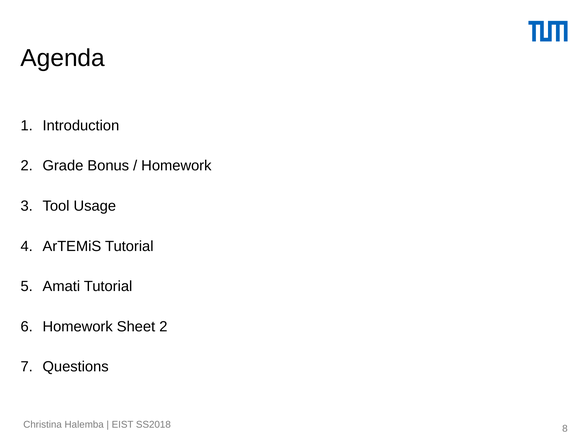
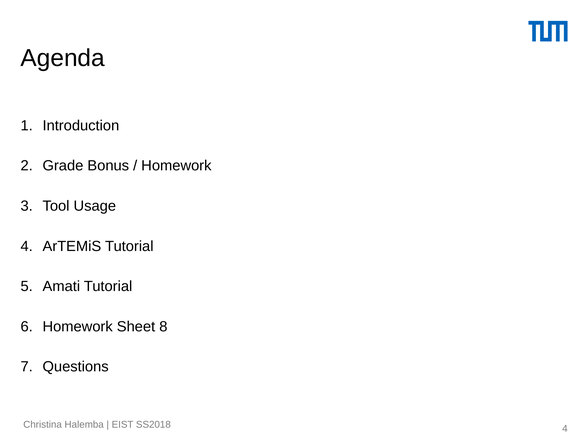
Sheet 2: 2 -> 8
8 at (565, 429): 8 -> 4
